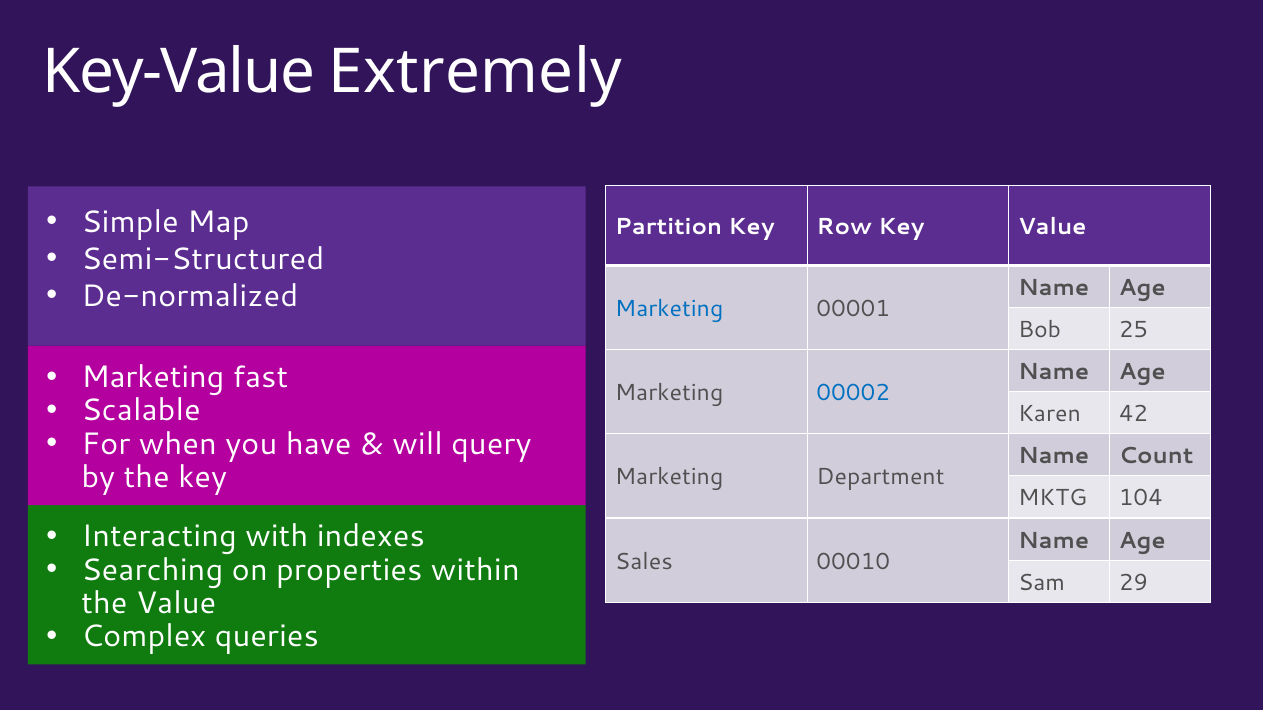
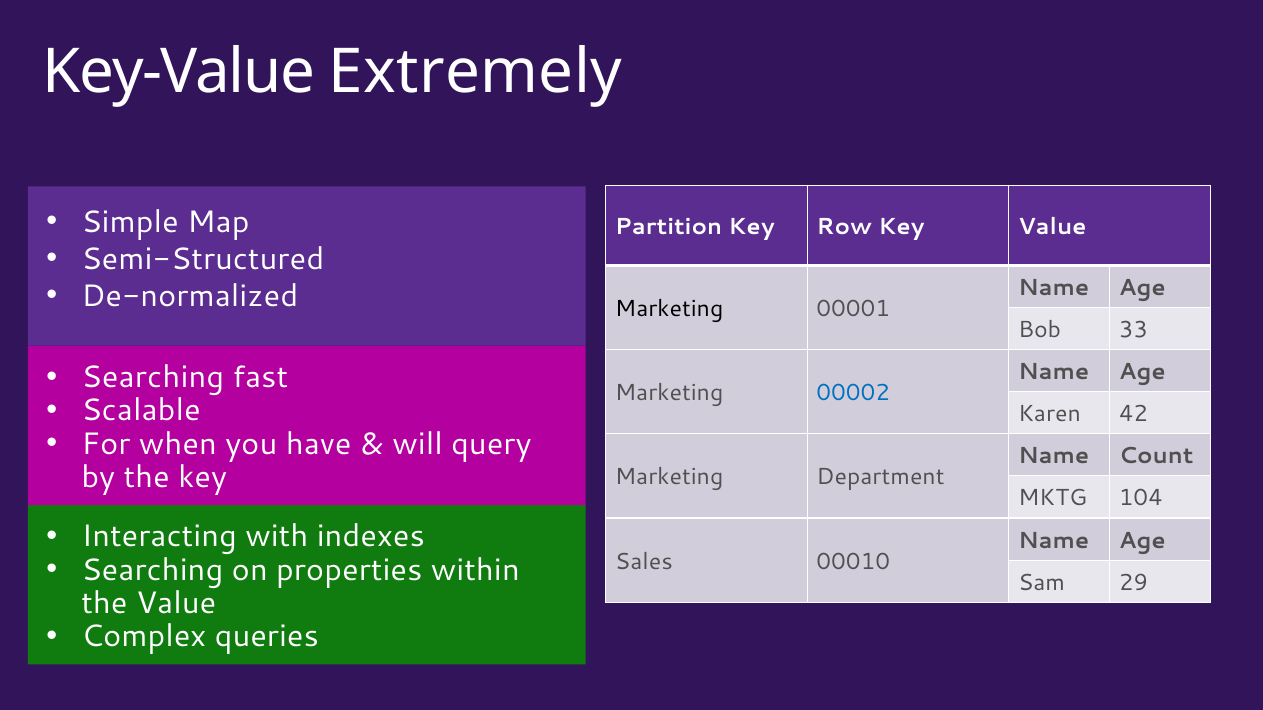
Marketing at (669, 309) colour: blue -> black
25: 25 -> 33
Marketing at (153, 377): Marketing -> Searching
